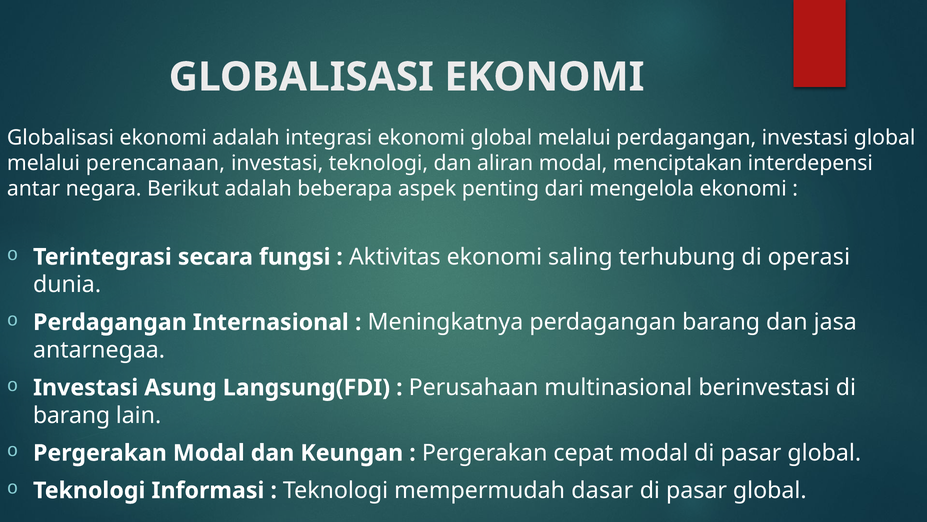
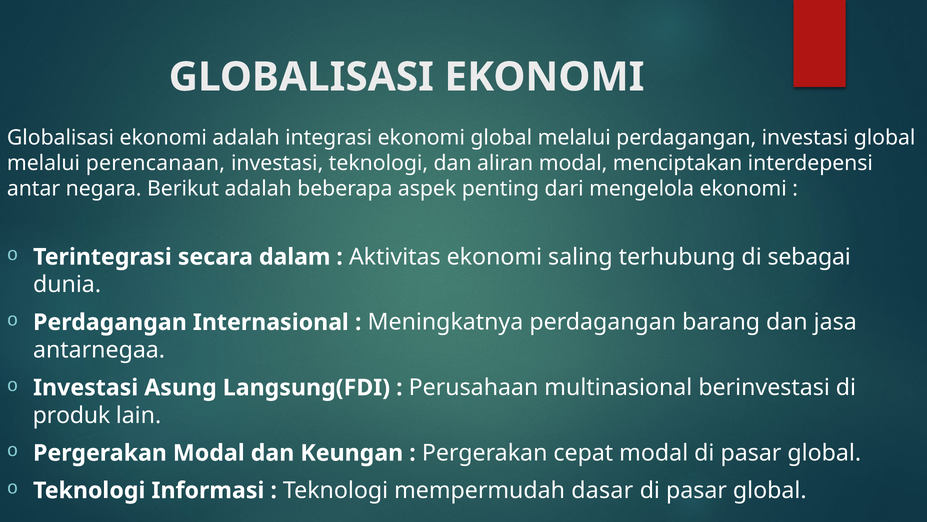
fungsi: fungsi -> dalam
operasi: operasi -> sebagai
barang at (72, 415): barang -> produk
